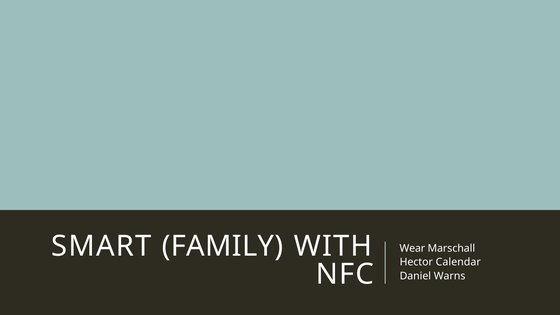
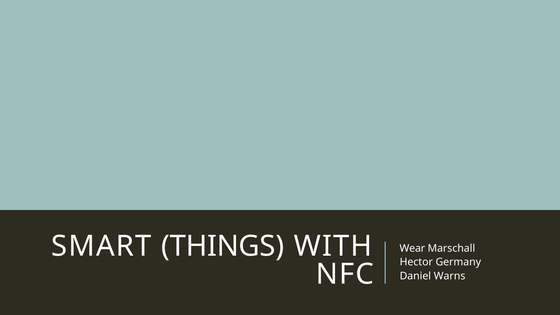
FAMILY: FAMILY -> THINGS
Calendar: Calendar -> Germany
